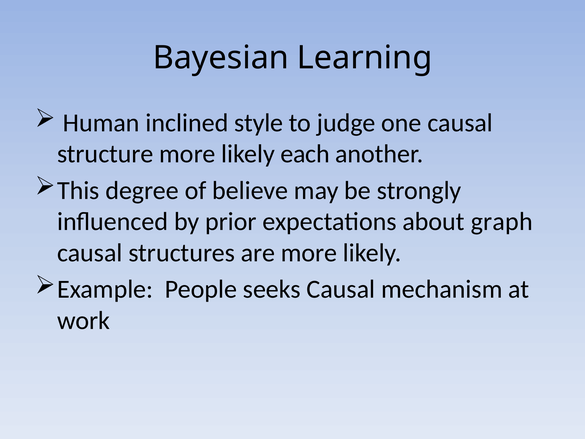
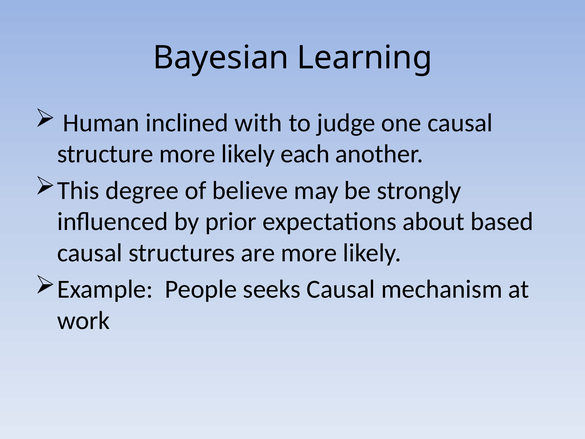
style: style -> with
graph: graph -> based
